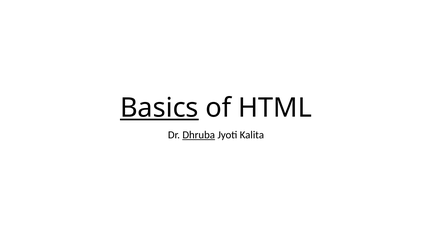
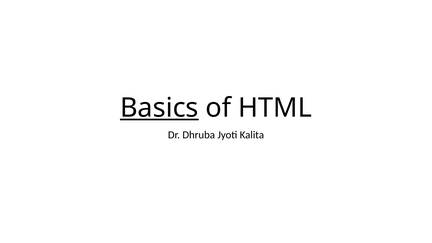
Dhruba underline: present -> none
